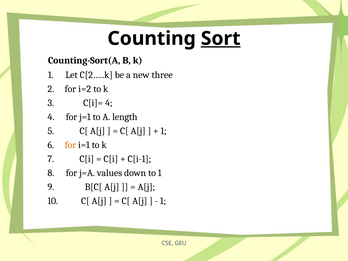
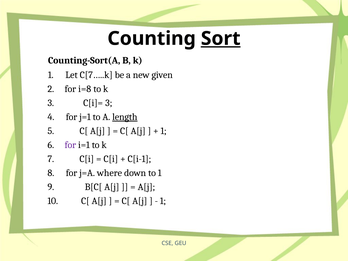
C[2…..k: C[2…..k -> C[7…..k
three: three -> given
i=2: i=2 -> i=8
C[i]= 4: 4 -> 3
length underline: none -> present
for at (70, 145) colour: orange -> purple
values: values -> where
